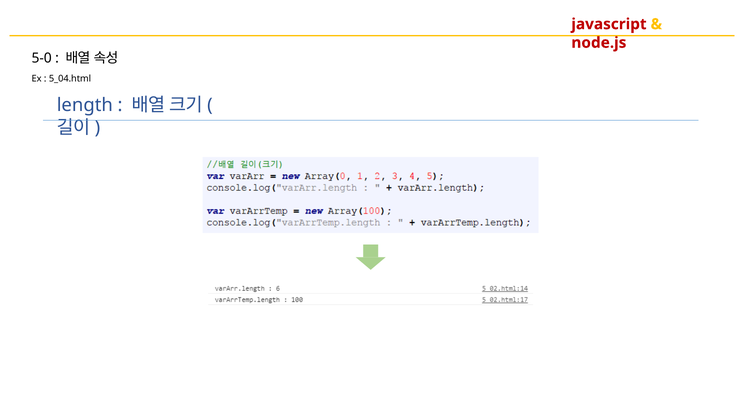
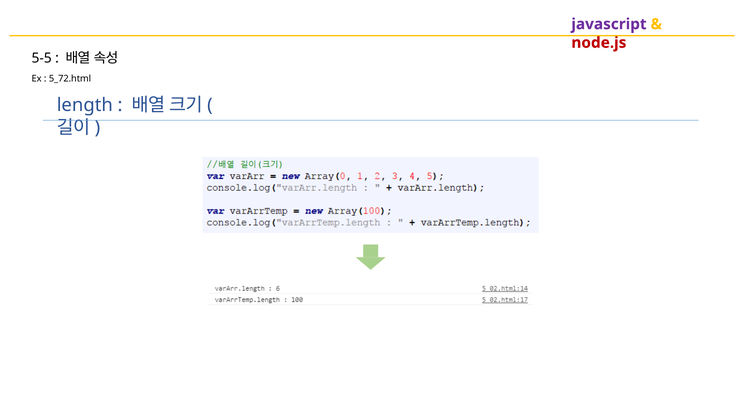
javascript colour: red -> purple
5-0: 5-0 -> 5-5
5_04.html: 5_04.html -> 5_72.html
